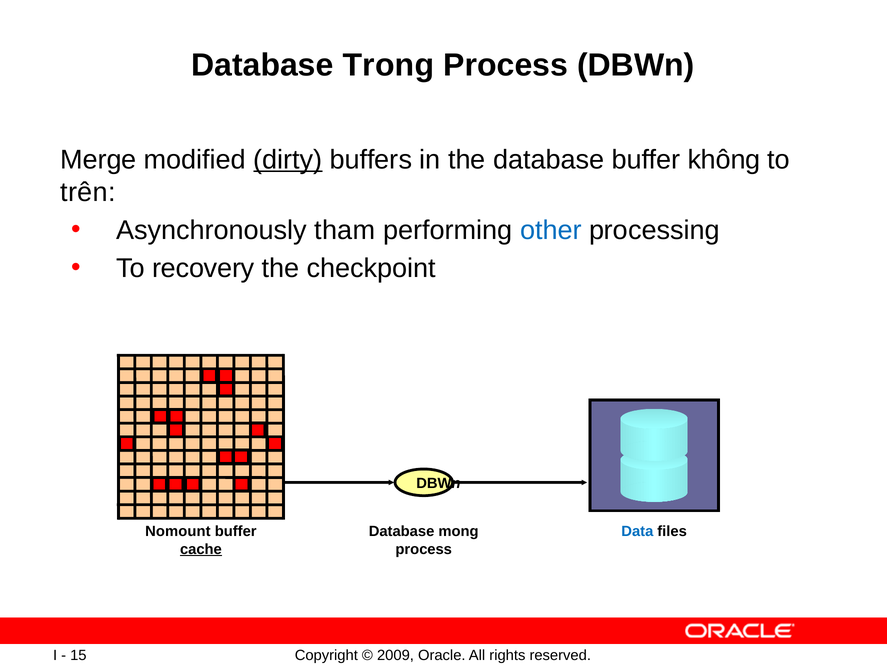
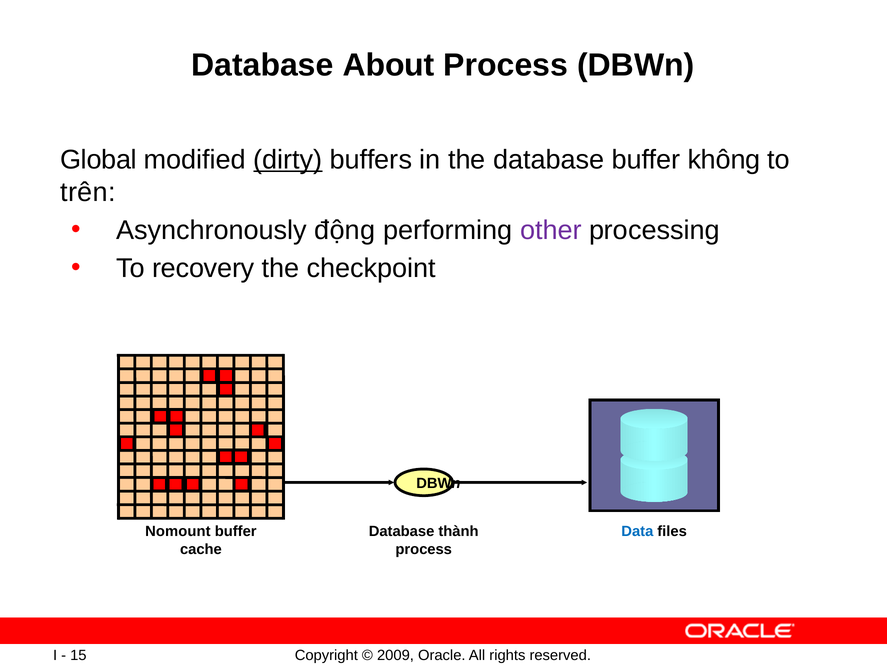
Trong: Trong -> About
Merge: Merge -> Global
tham: tham -> động
other colour: blue -> purple
mong: mong -> thành
cache underline: present -> none
